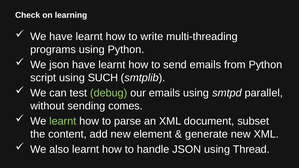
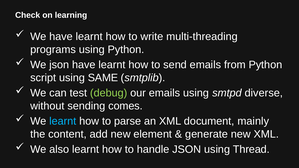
SUCH: SUCH -> SAME
parallel: parallel -> diverse
learnt at (63, 121) colour: light green -> light blue
subset: subset -> mainly
